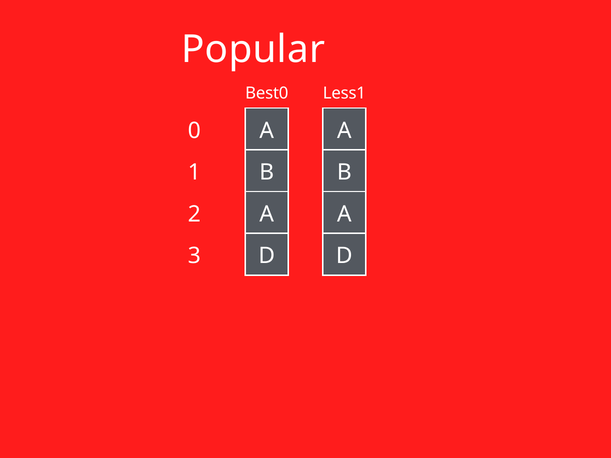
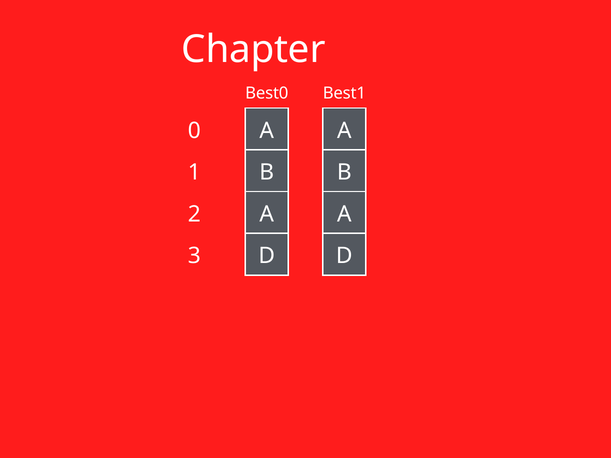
Popular: Popular -> Chapter
Less1: Less1 -> Best1
